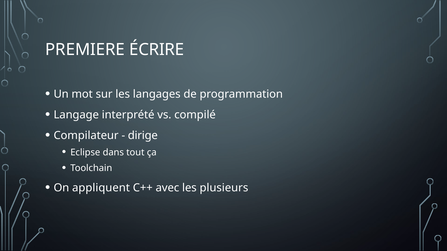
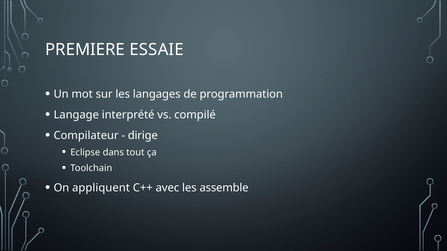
ÉCRIRE: ÉCRIRE -> ESSAIE
plusieurs: plusieurs -> assemble
